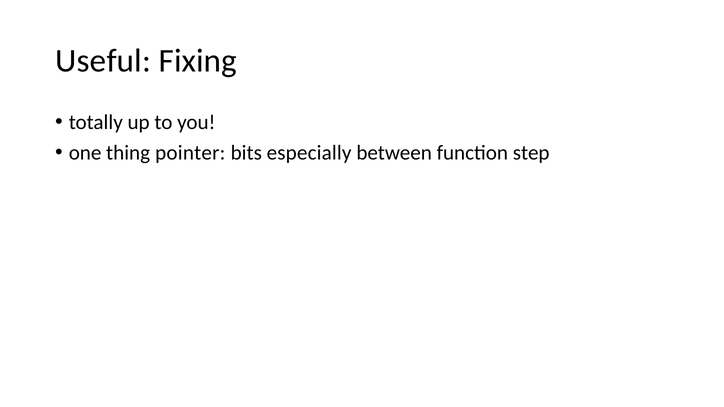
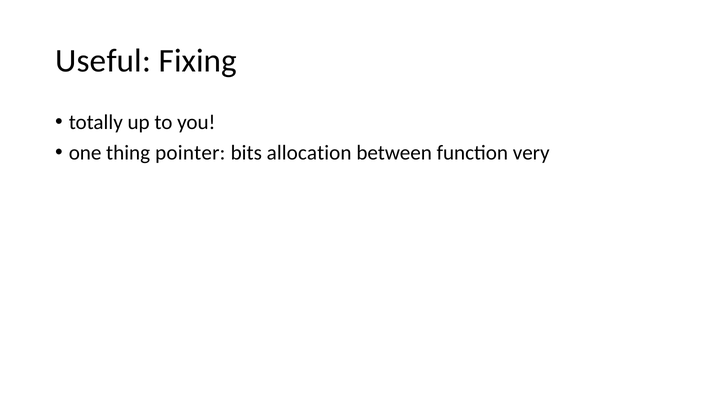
especially: especially -> allocation
step: step -> very
